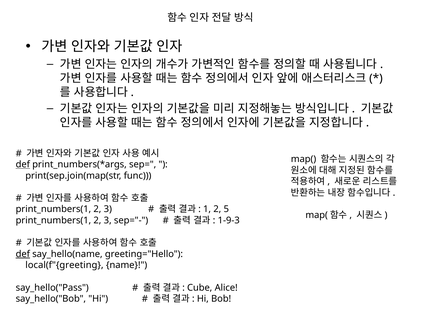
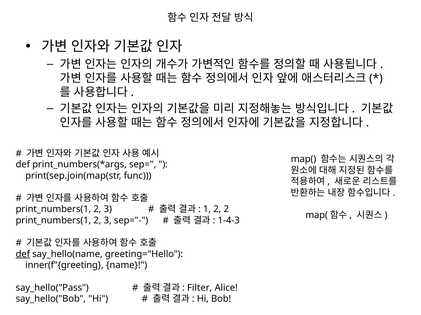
def at (23, 165) underline: present -> none
2 5: 5 -> 2
1-9-3: 1-9-3 -> 1-4-3
local(f"{greeting: local(f"{greeting -> inner(f"{greeting
Cube: Cube -> Filter
